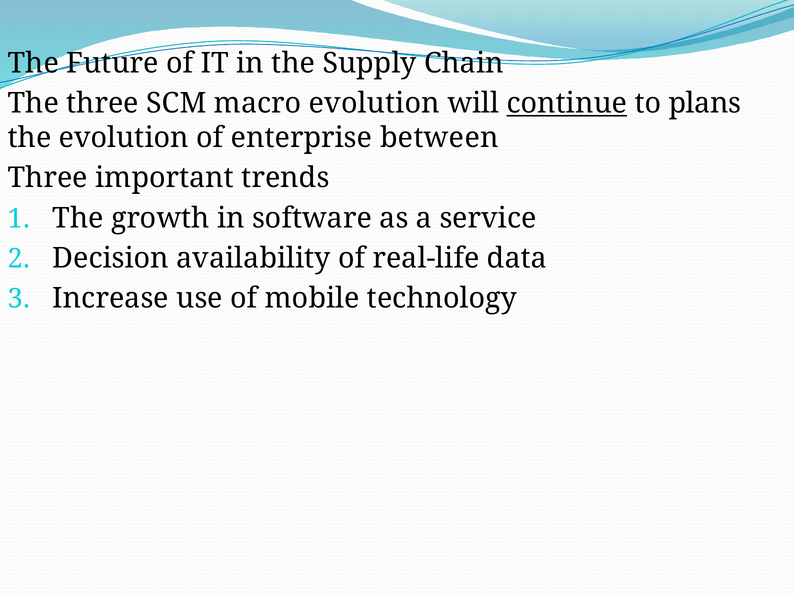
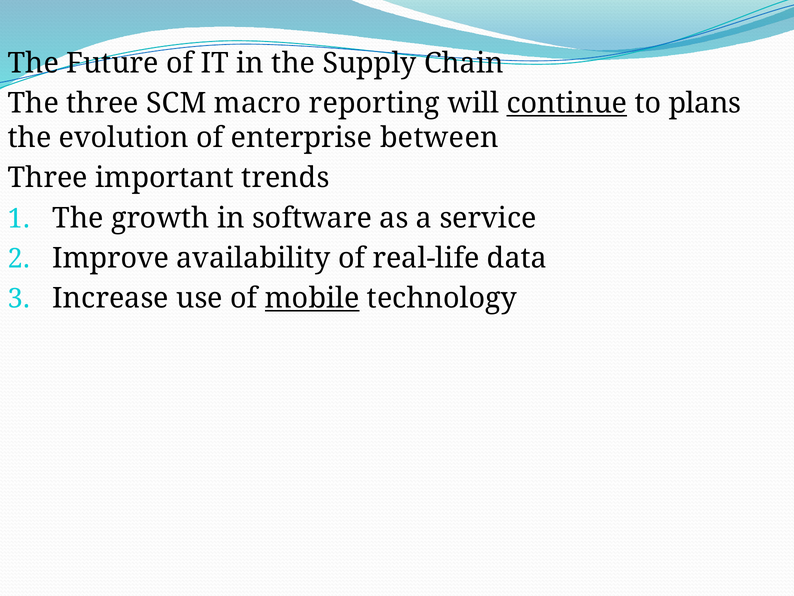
macro evolution: evolution -> reporting
Decision: Decision -> Improve
mobile underline: none -> present
